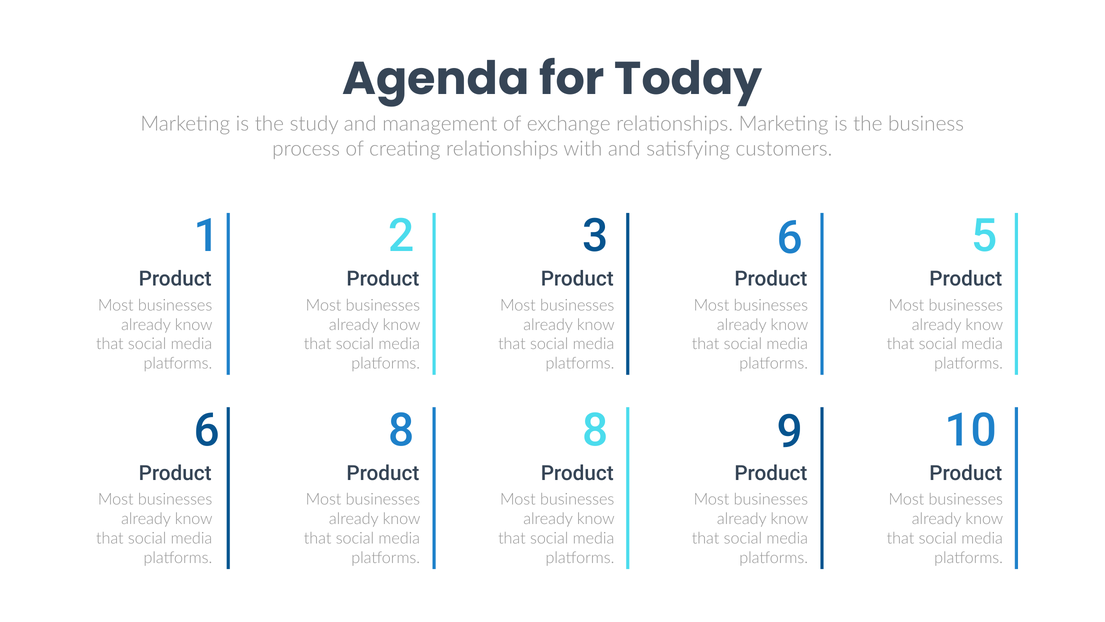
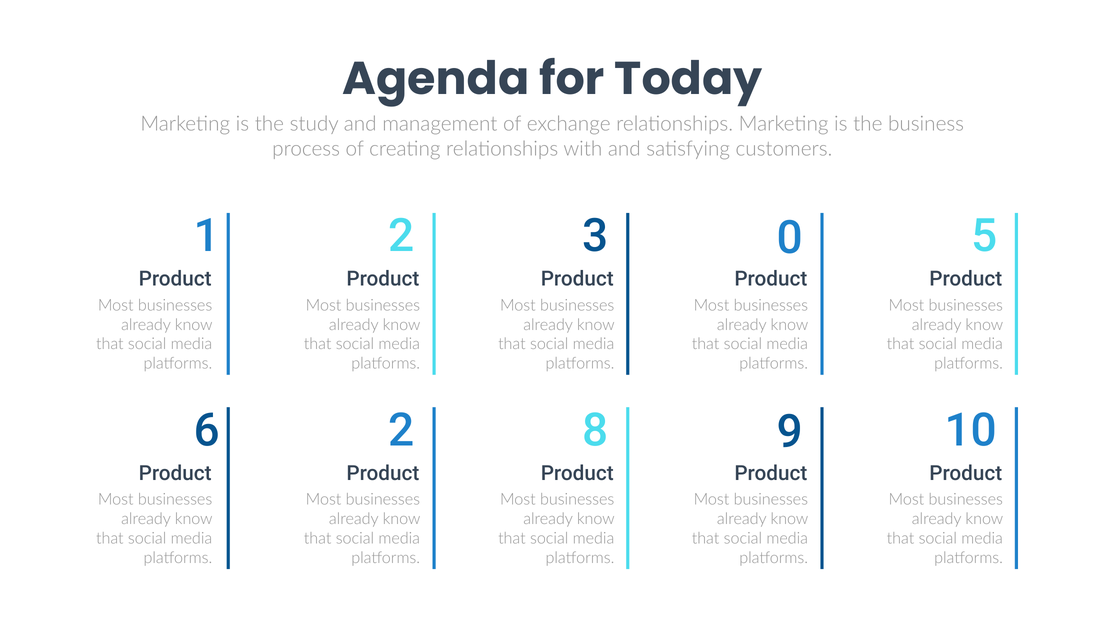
3 6: 6 -> 0
6 8: 8 -> 2
